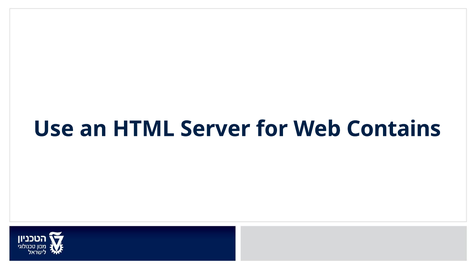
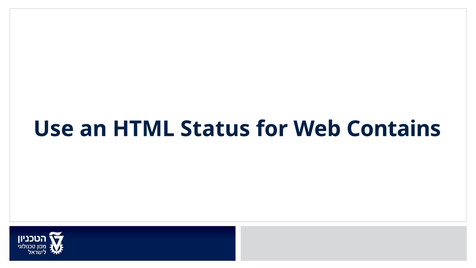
Server: Server -> Status
